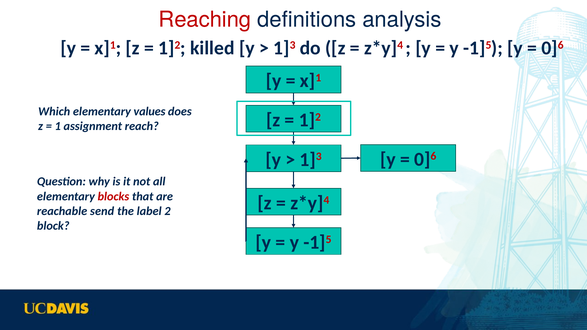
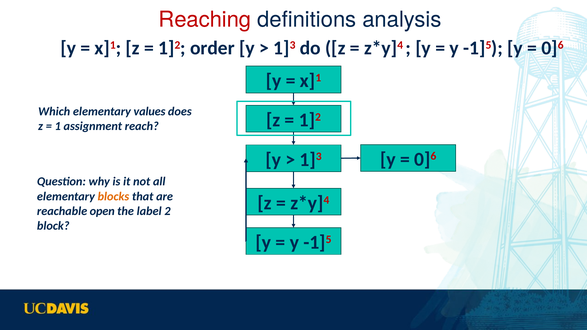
killed: killed -> order
blocks colour: red -> orange
send: send -> open
